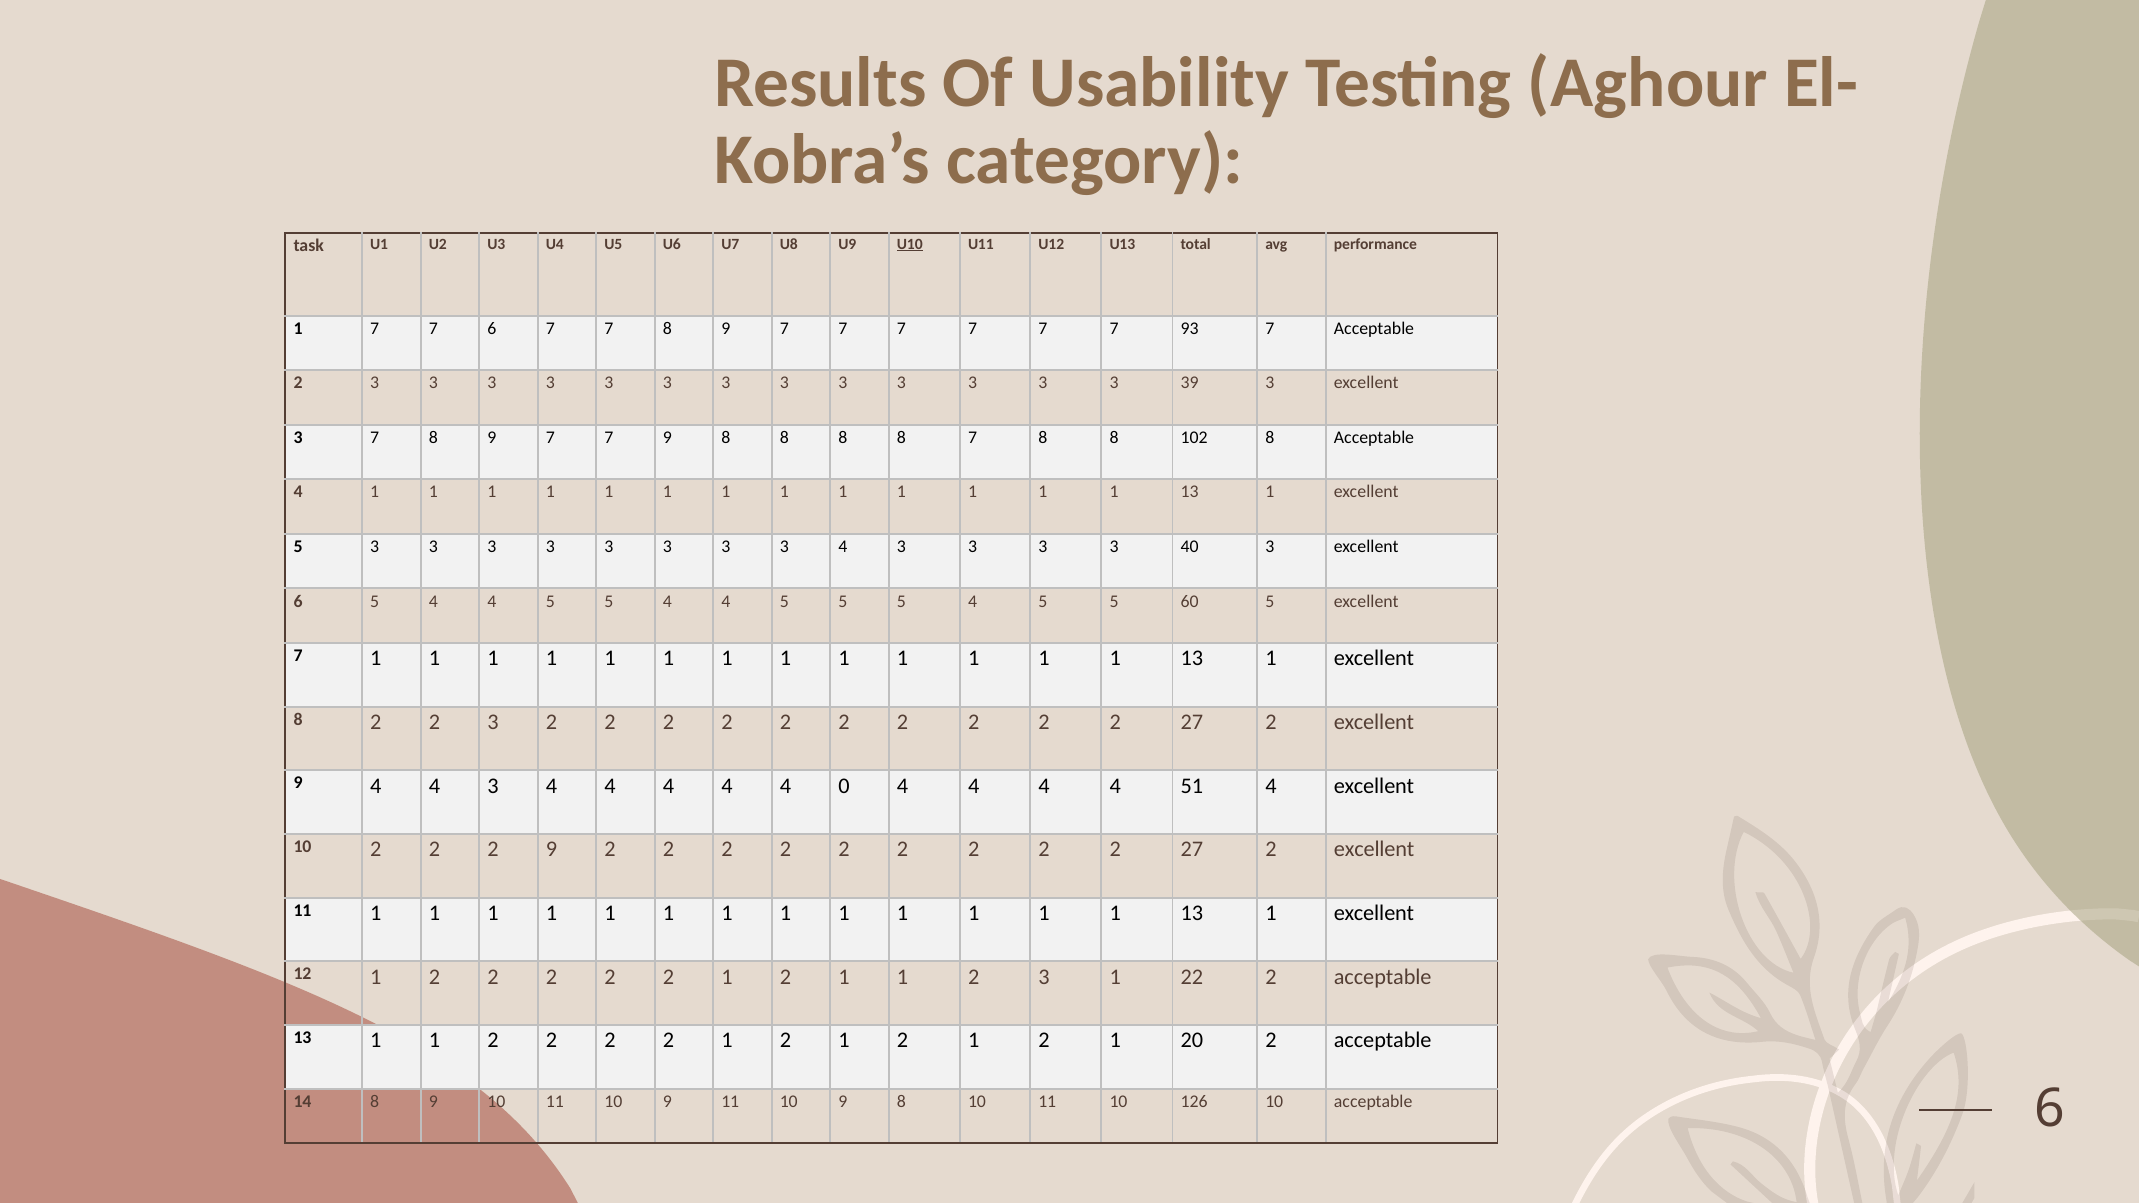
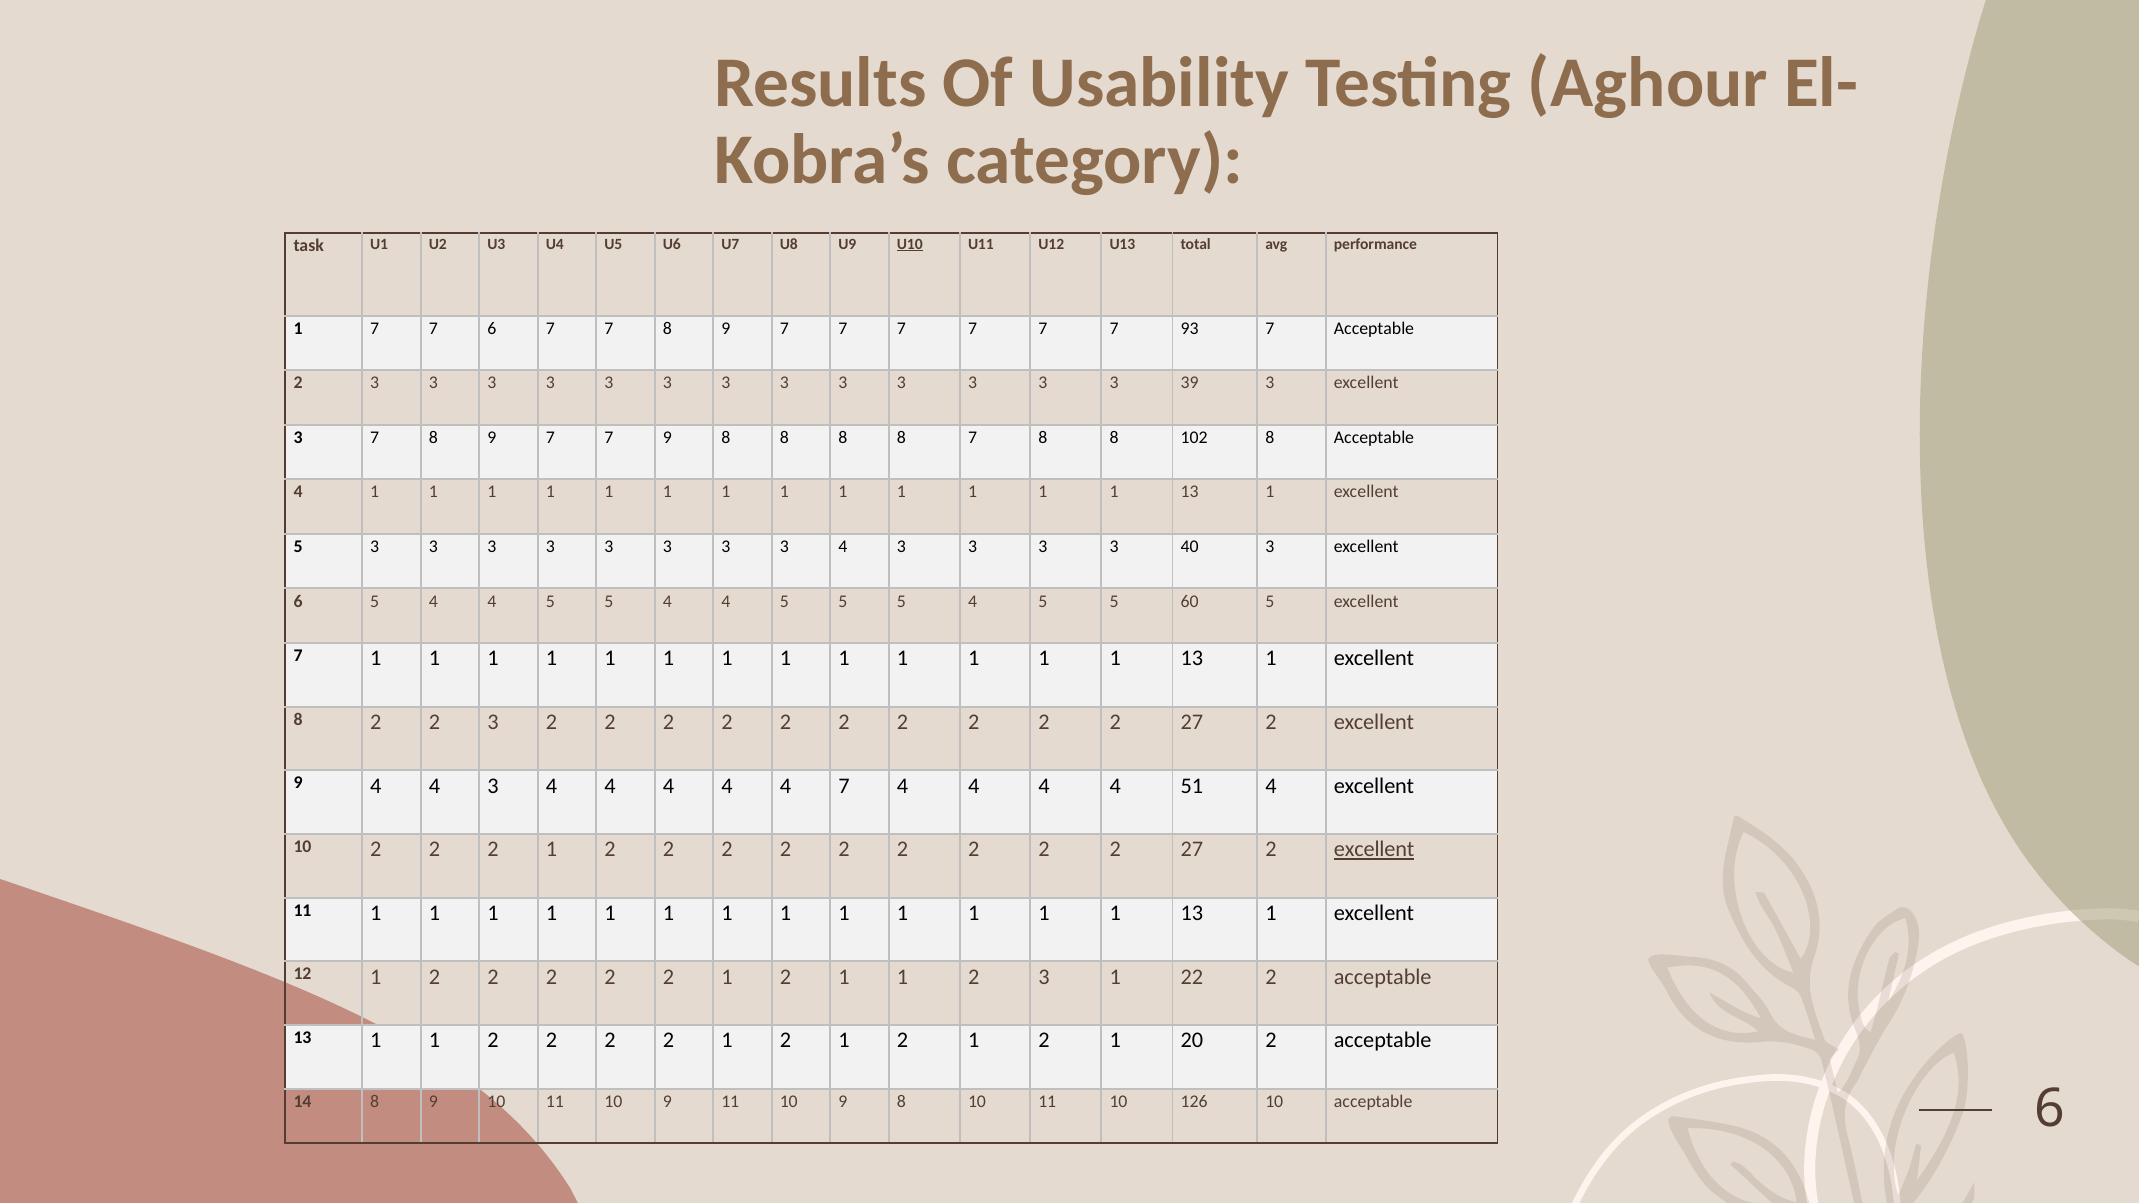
4 0: 0 -> 7
9 at (552, 850): 9 -> 1
excellent at (1374, 850) underline: none -> present
